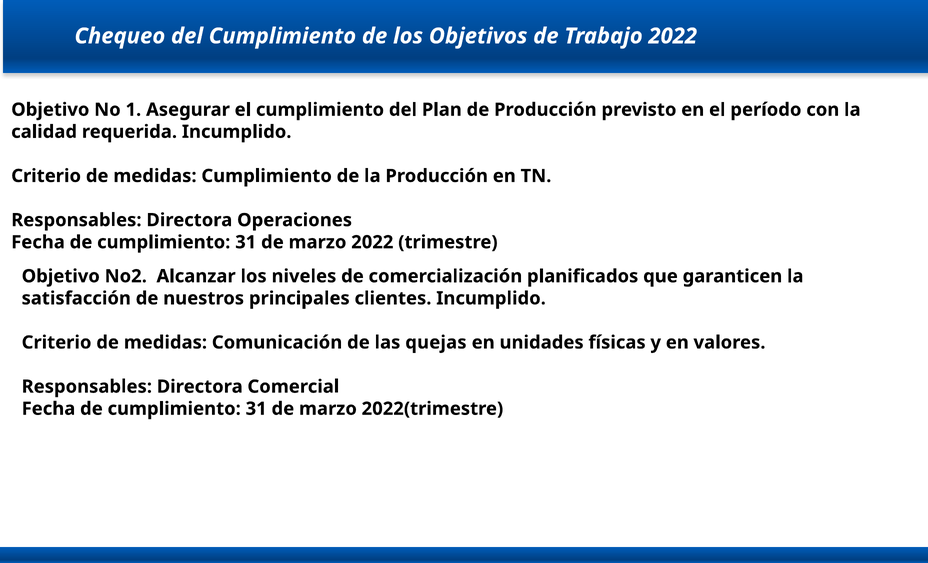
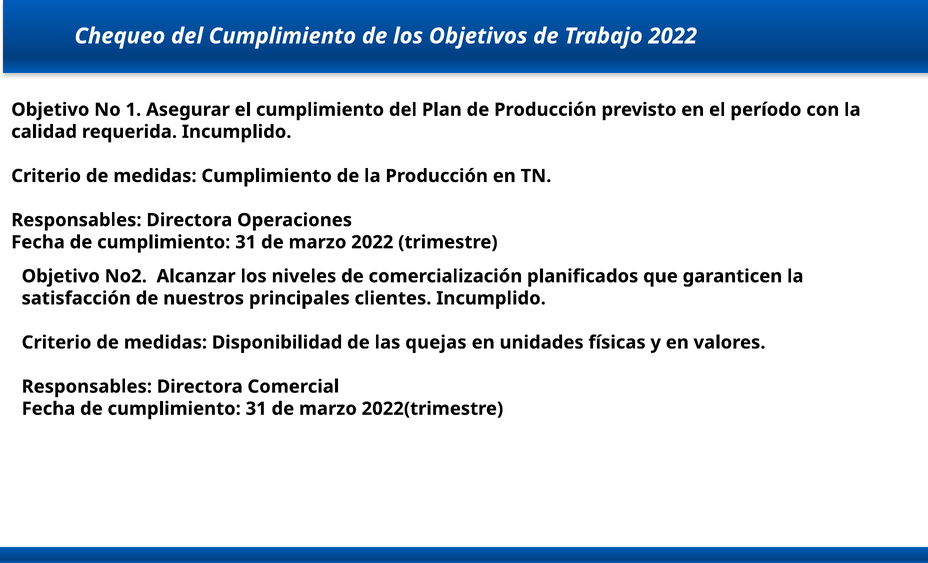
Comunicación: Comunicación -> Disponibilidad
